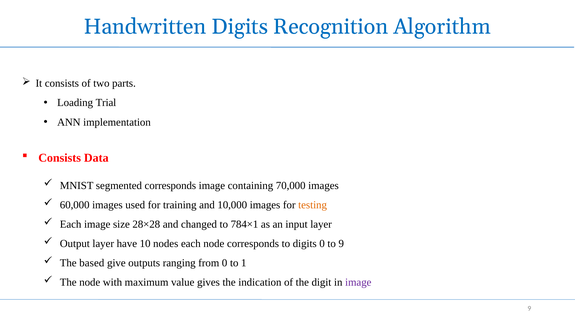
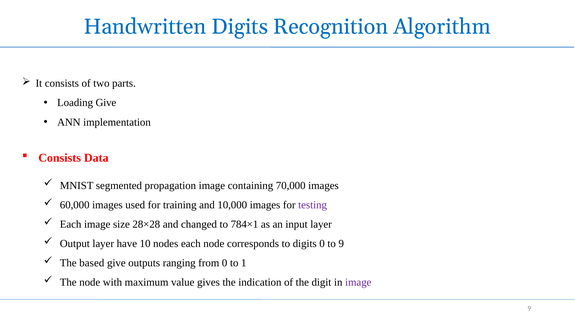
Loading Trial: Trial -> Give
segmented corresponds: corresponds -> propagation
testing colour: orange -> purple
